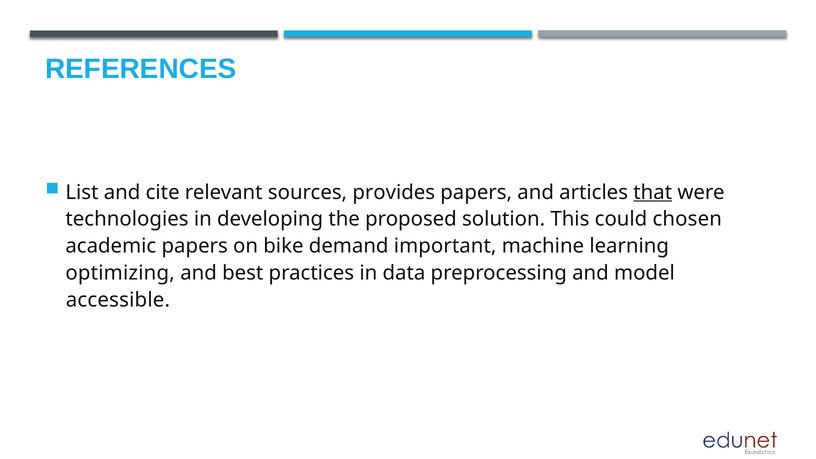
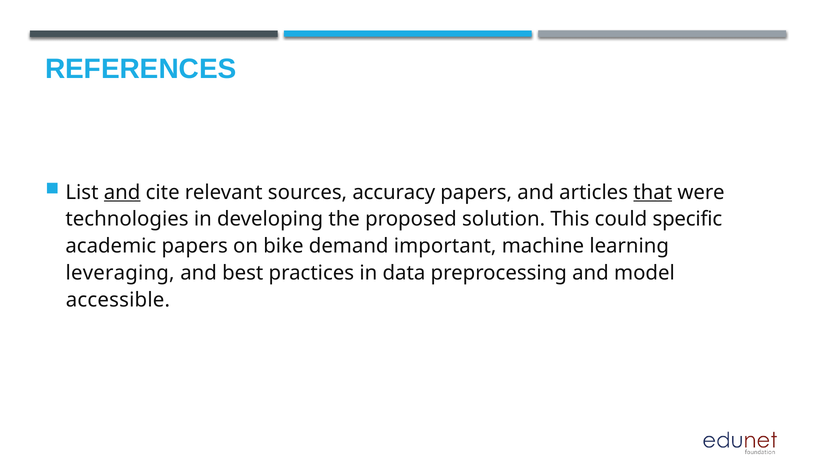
and at (122, 192) underline: none -> present
provides: provides -> accuracy
chosen: chosen -> specific
optimizing: optimizing -> leveraging
